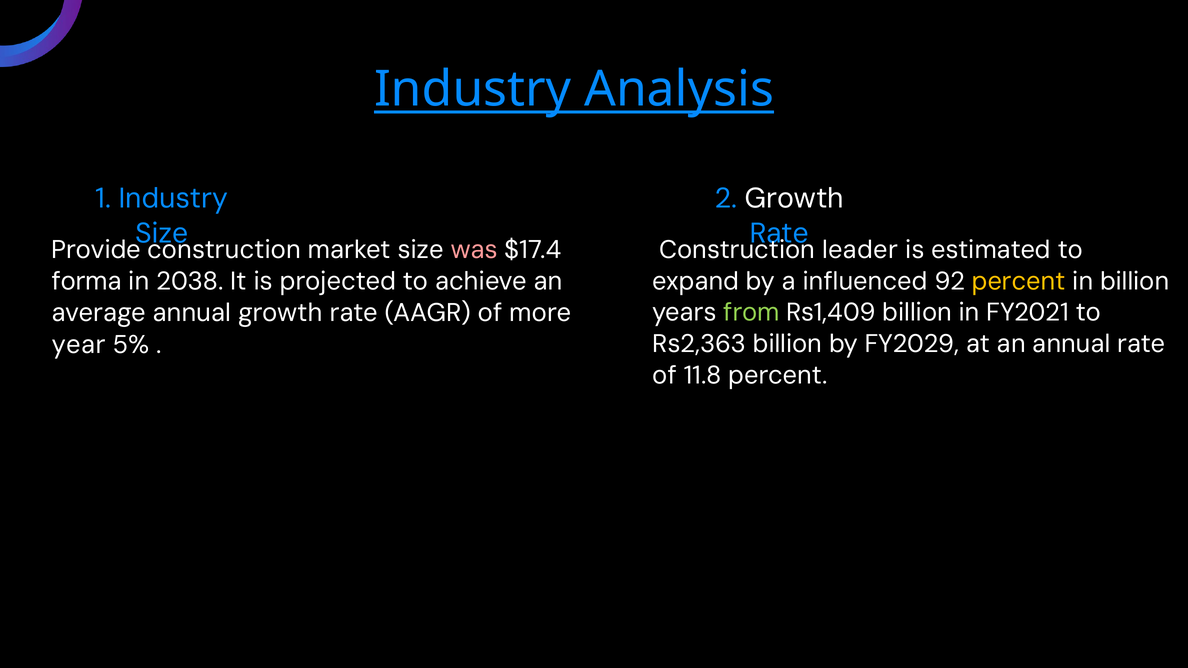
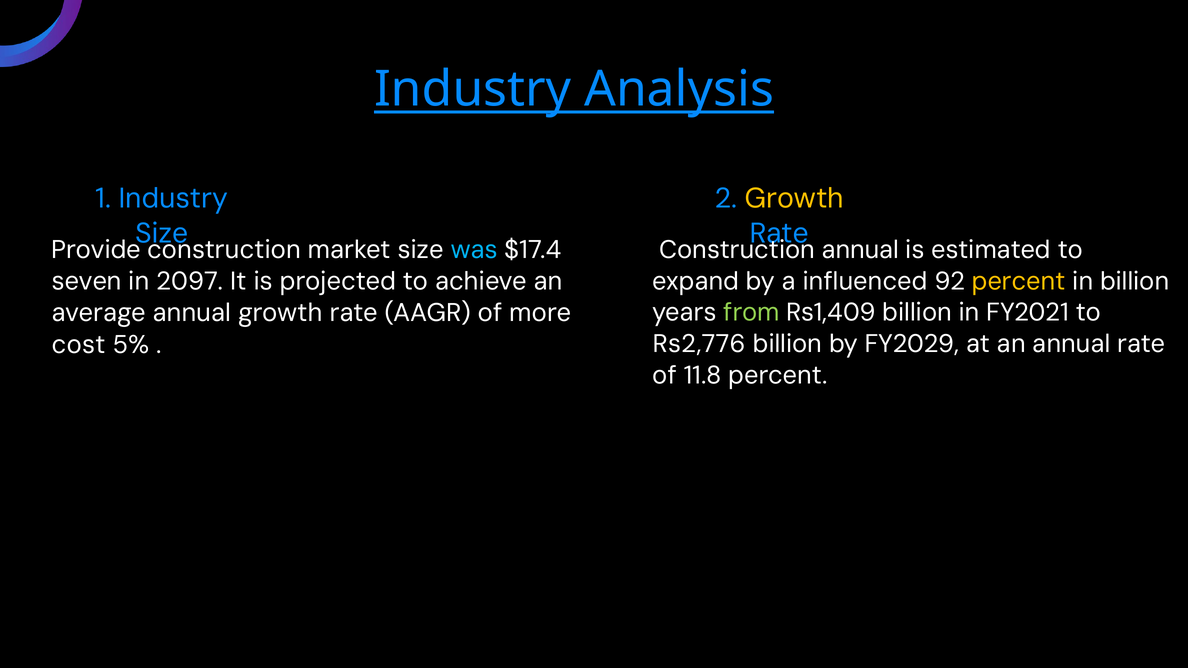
Growth at (794, 198) colour: white -> yellow
was colour: pink -> light blue
leader at (860, 250): leader -> annual
forma: forma -> seven
2038: 2038 -> 2097
Rs2,363: Rs2,363 -> Rs2,776
year: year -> cost
